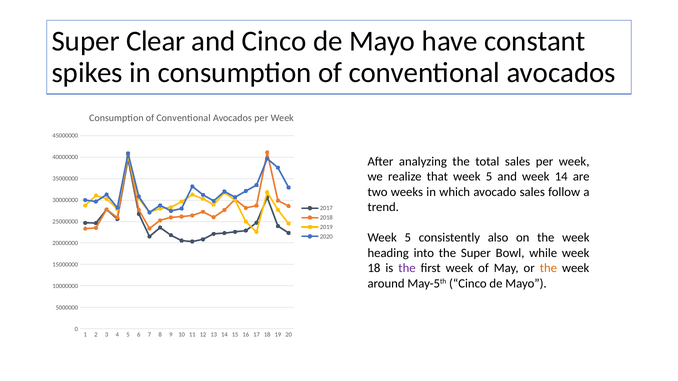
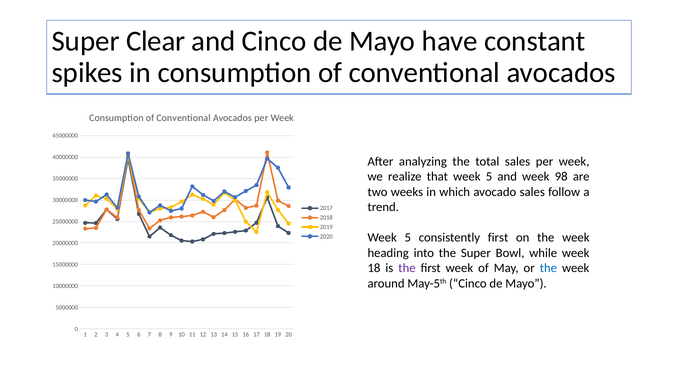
week 14: 14 -> 98
consistently also: also -> first
the at (548, 268) colour: orange -> blue
